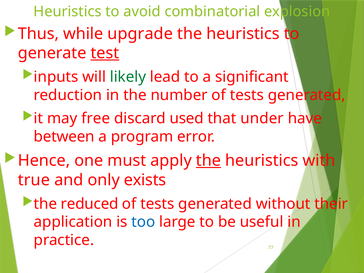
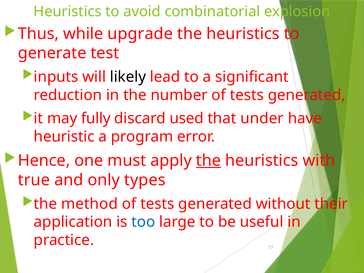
test underline: present -> none
likely colour: green -> black
free: free -> fully
between: between -> heuristic
exists: exists -> types
reduced: reduced -> method
